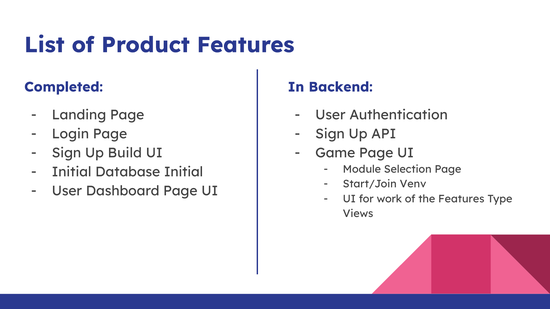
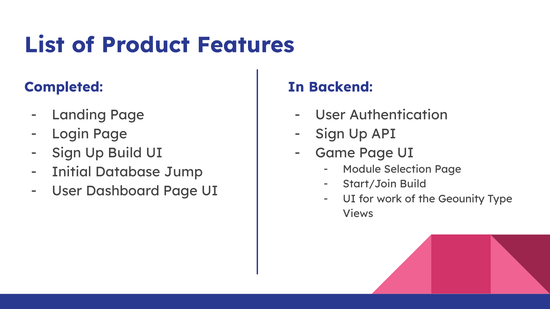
Database Initial: Initial -> Jump
Start/Join Venv: Venv -> Build
the Features: Features -> Geounity
